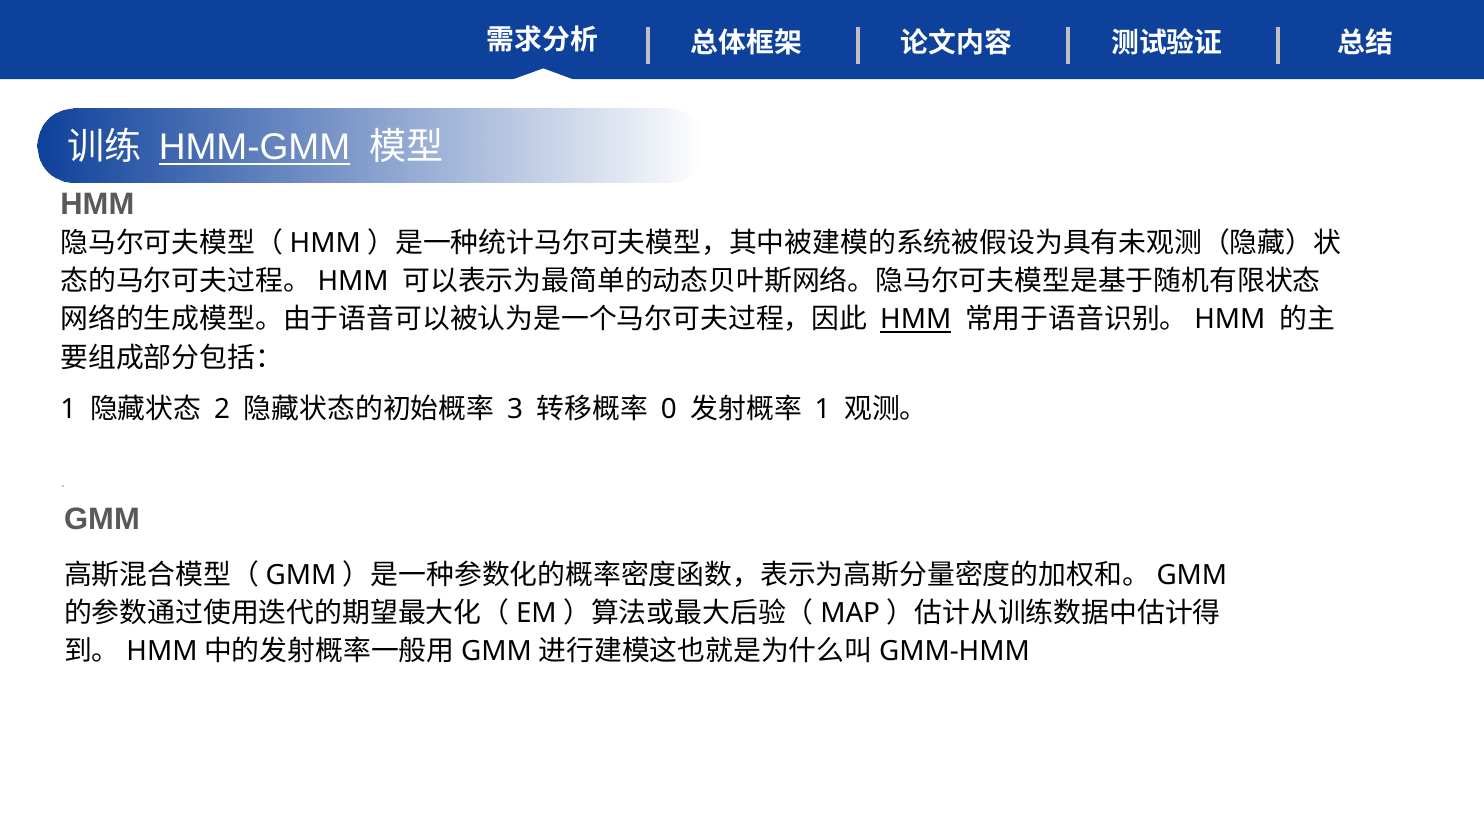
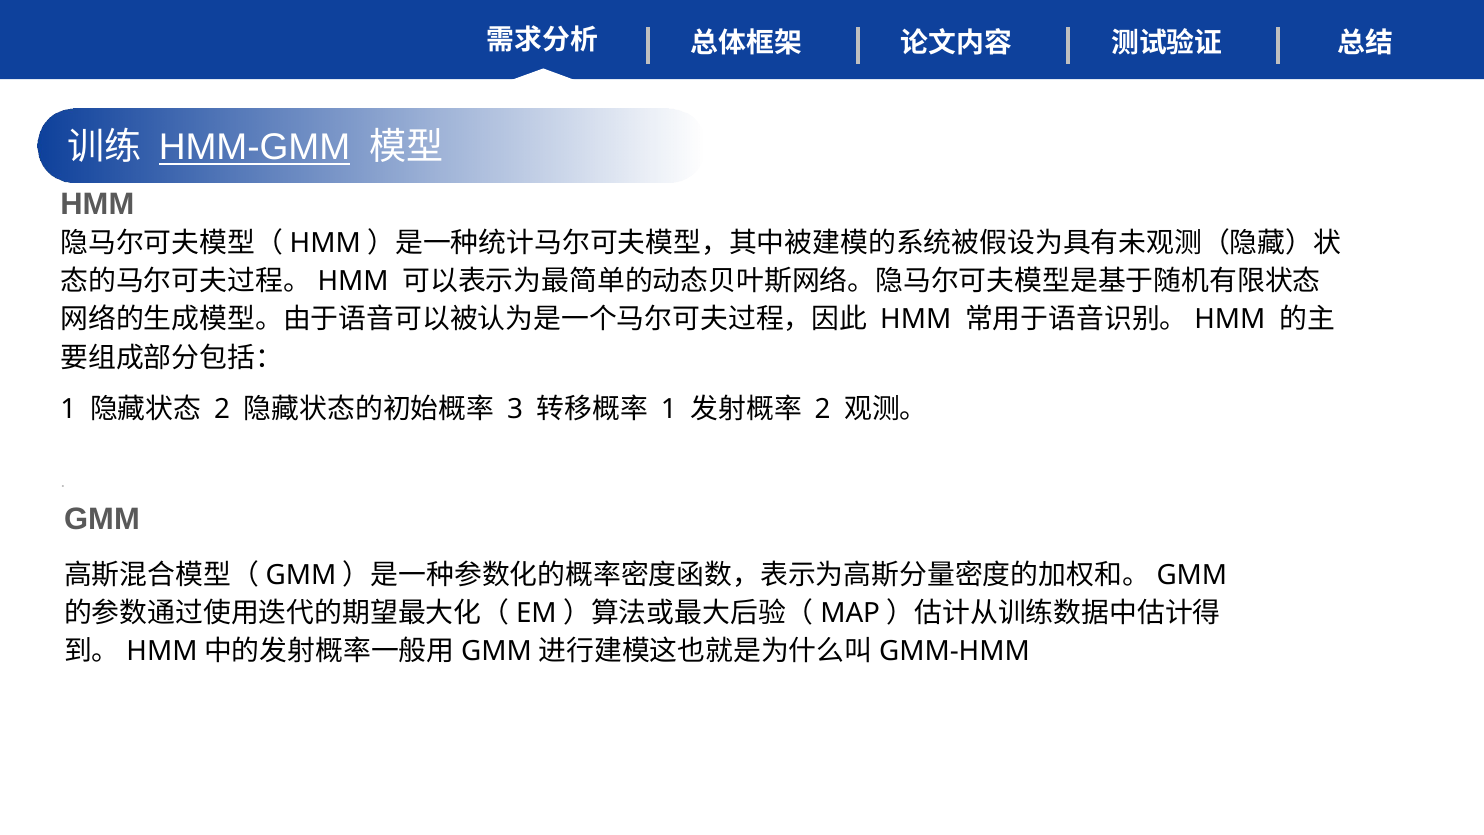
HMM at (916, 320) underline: present -> none
0 at (669, 409): 0 -> 1
1 at (823, 409): 1 -> 2
